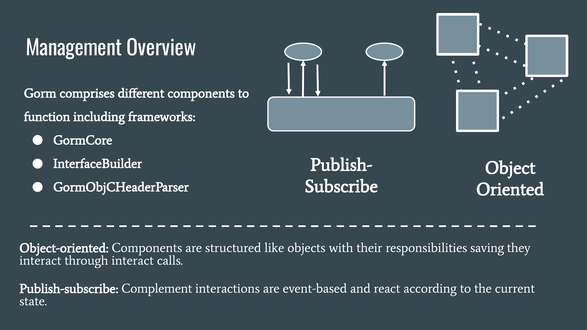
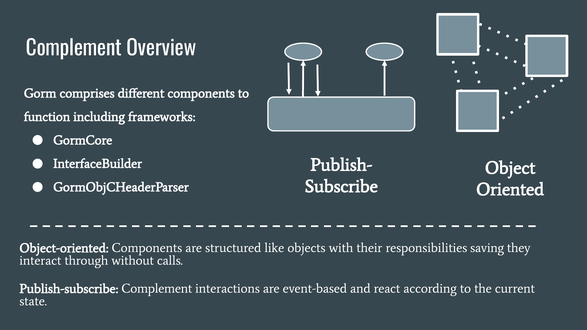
Management at (74, 49): Management -> Complement
through interact: interact -> without
